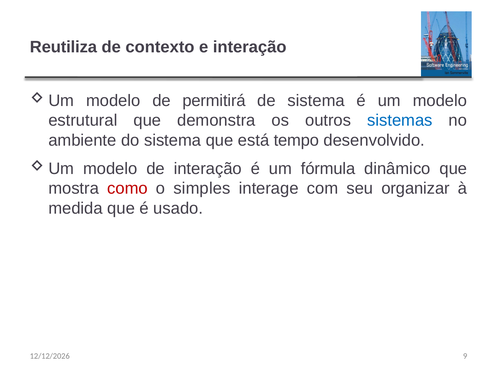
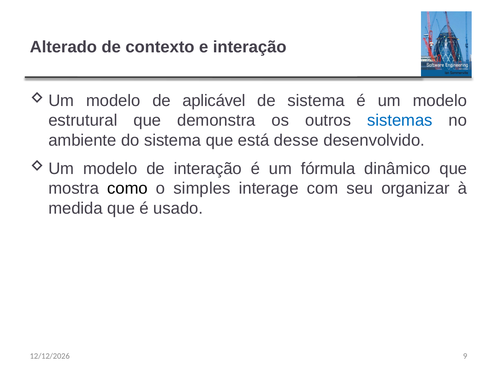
Reutiliza: Reutiliza -> Alterado
permitirá: permitirá -> aplicável
tempo: tempo -> desse
como colour: red -> black
